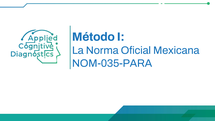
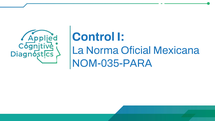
Método: Método -> Control
